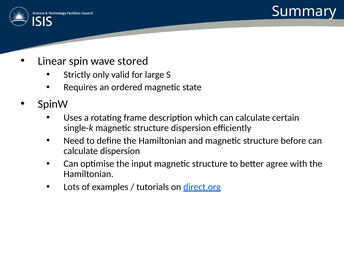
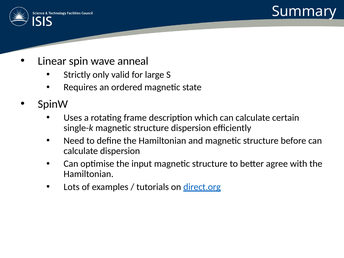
stored: stored -> anneal
